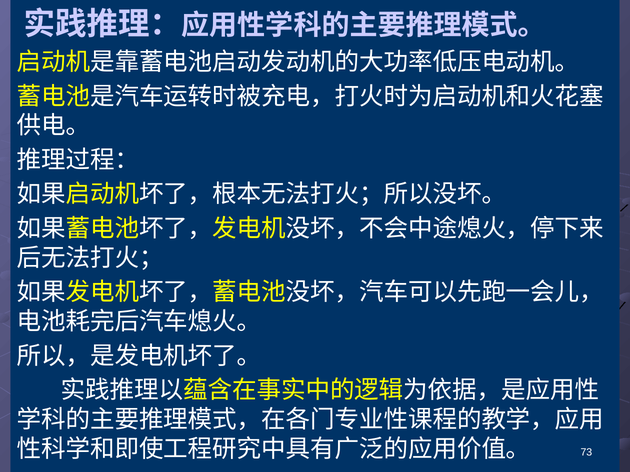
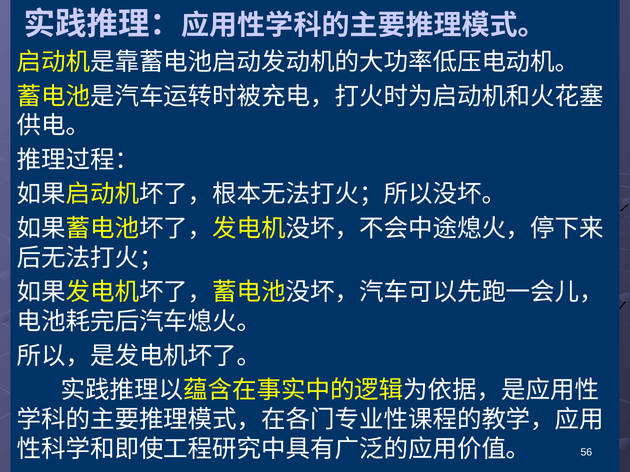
73: 73 -> 56
